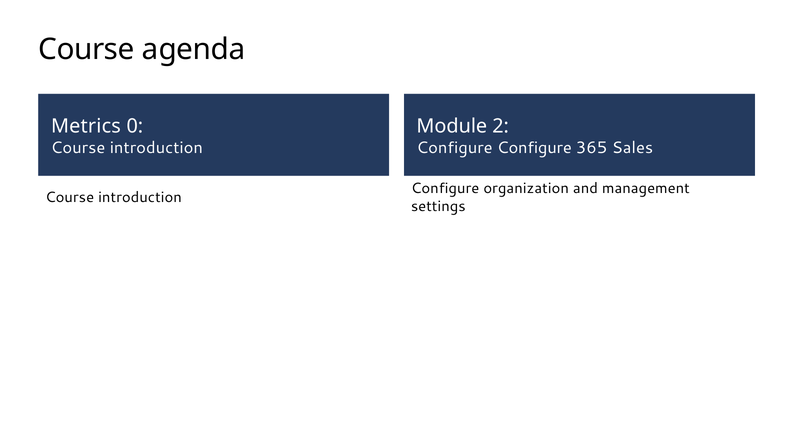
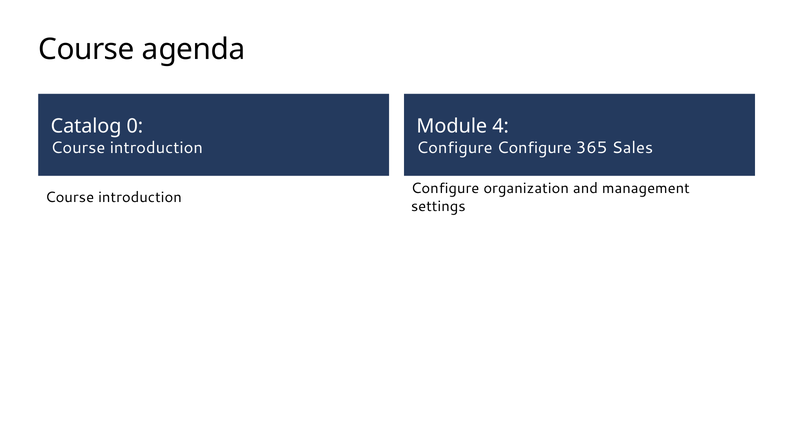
Metrics: Metrics -> Catalog
2: 2 -> 4
